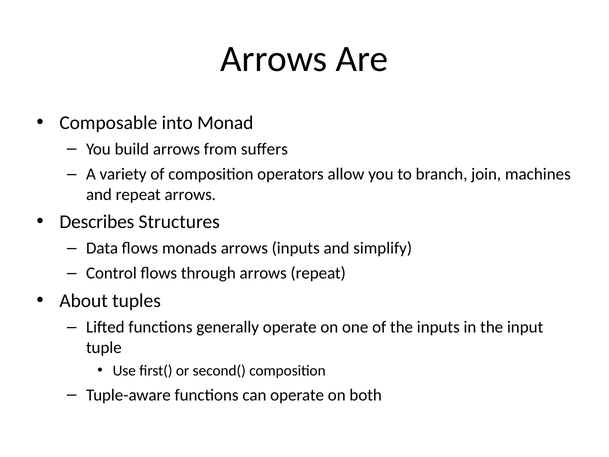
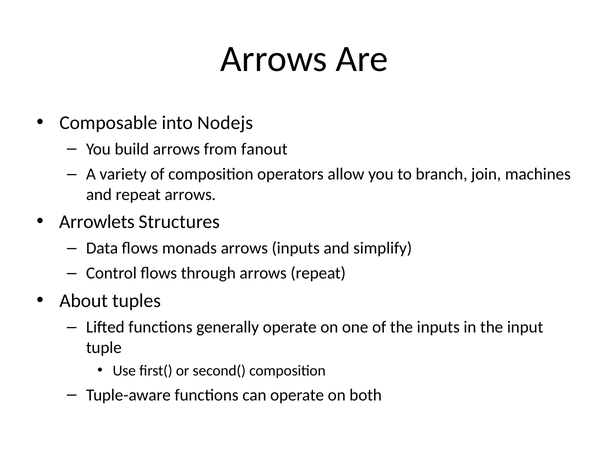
Monad: Monad -> Nodejs
suﬀers: suﬀers -> fanout
Describes: Describes -> Arrowlets
